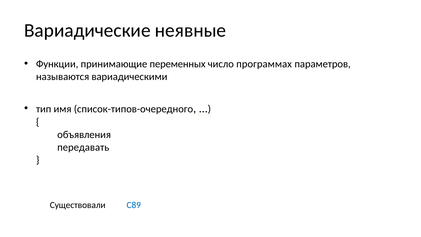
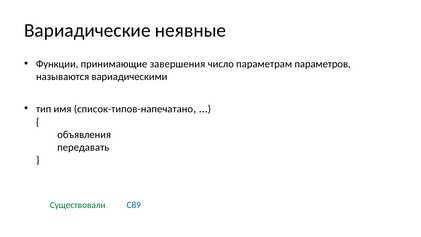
переменных: переменных -> завершения
программах: программах -> параметрам
список-типов-очередного: список-типов-очередного -> список-типов-напечатано
Существовали colour: black -> green
